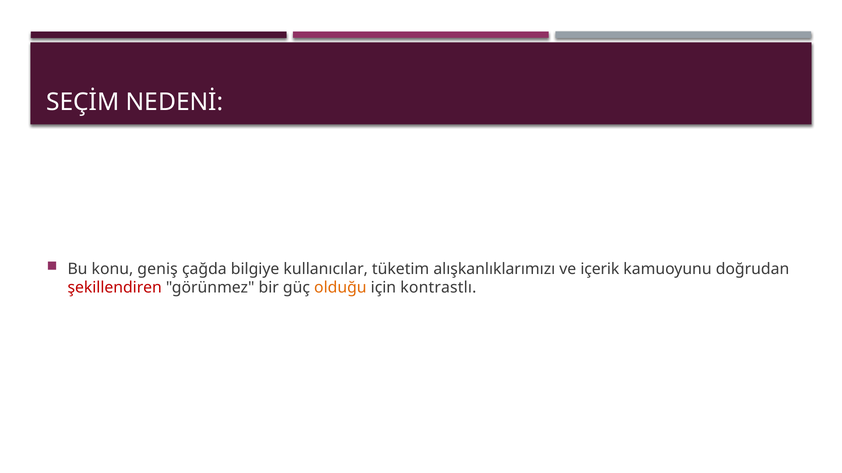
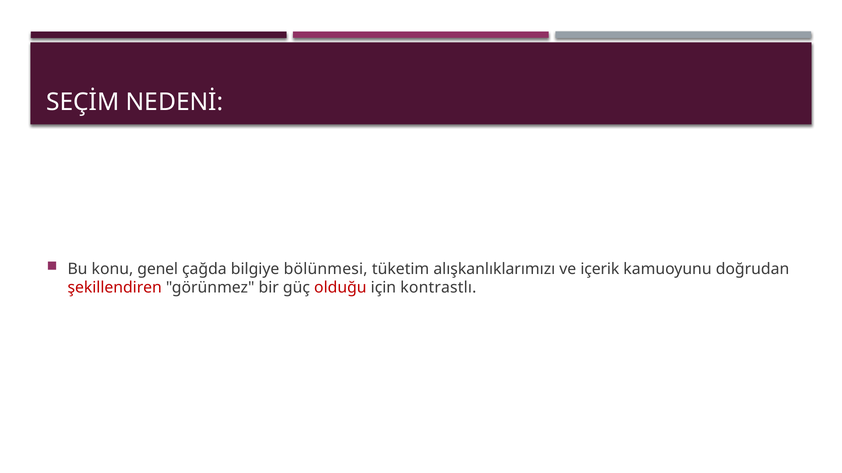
geniş: geniş -> genel
kullanıcılar: kullanıcılar -> bölünmesi
olduğu colour: orange -> red
